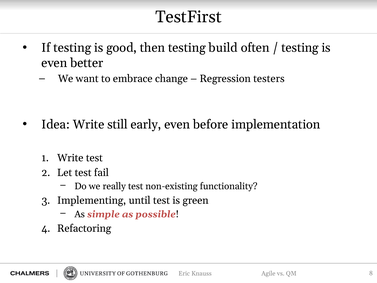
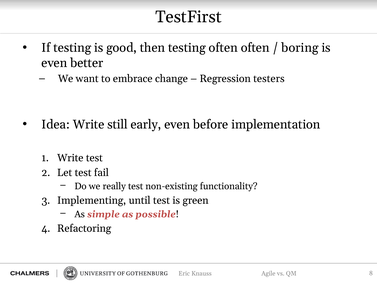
testing build: build -> often
testing at (300, 48): testing -> boring
